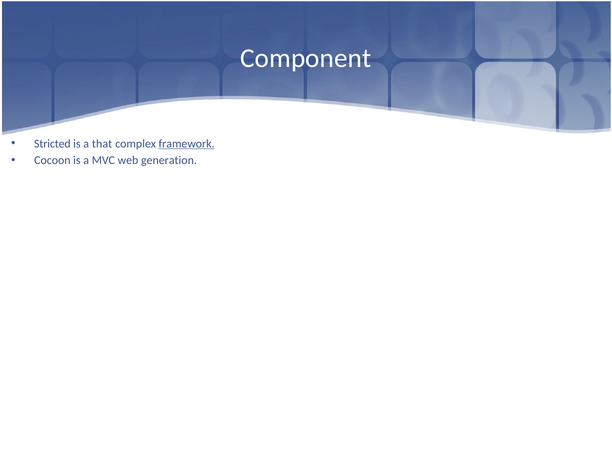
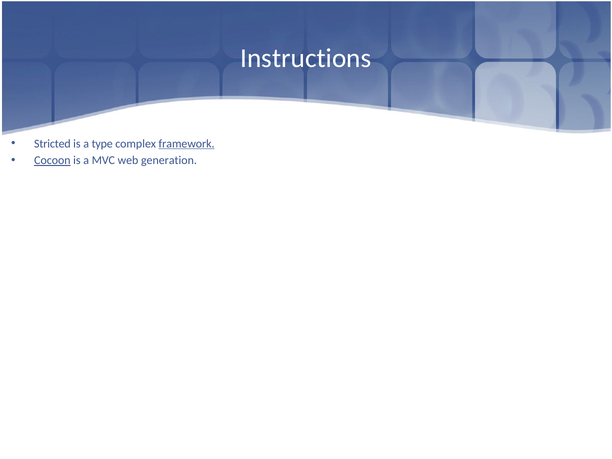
Component: Component -> Instructions
that: that -> type
Cocoon underline: none -> present
